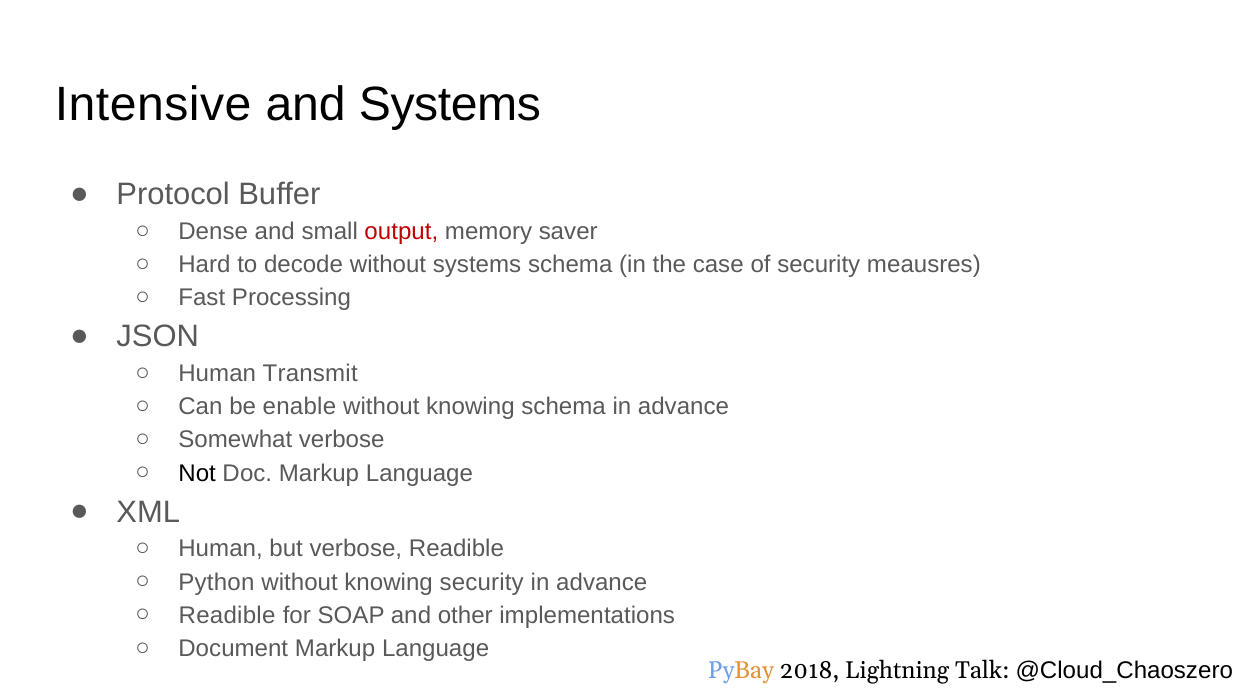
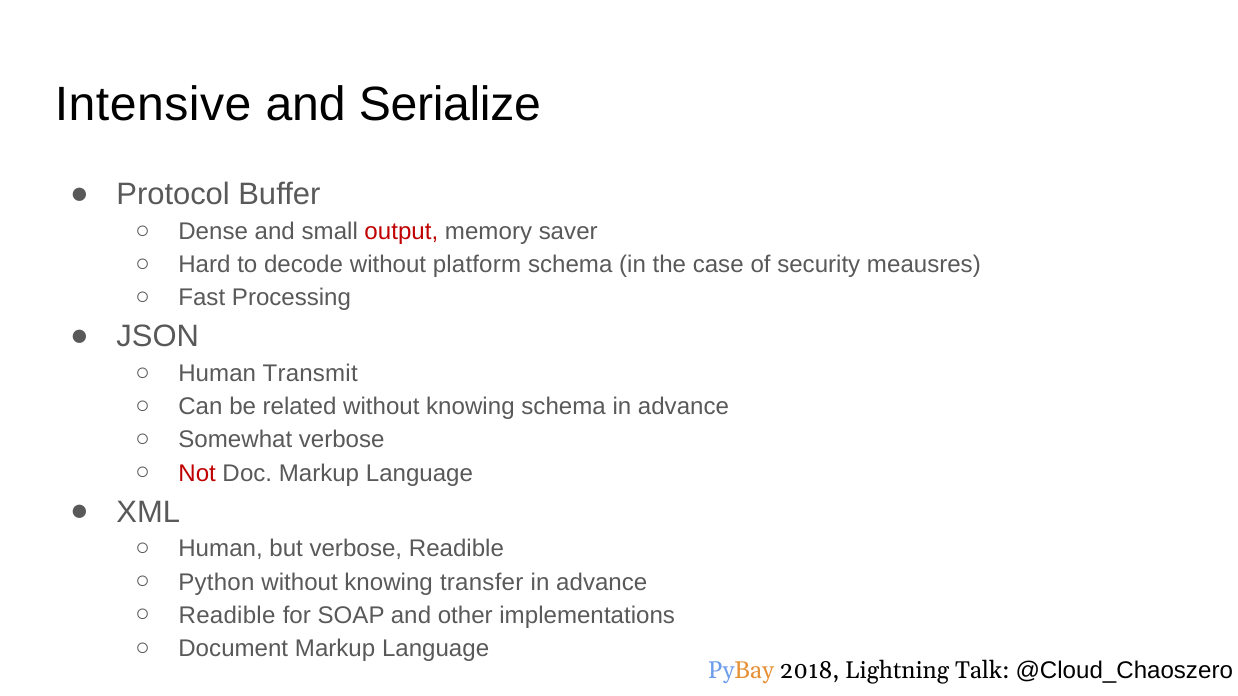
and Systems: Systems -> Serialize
without systems: systems -> platform
enable: enable -> related
Not colour: black -> red
knowing security: security -> transfer
